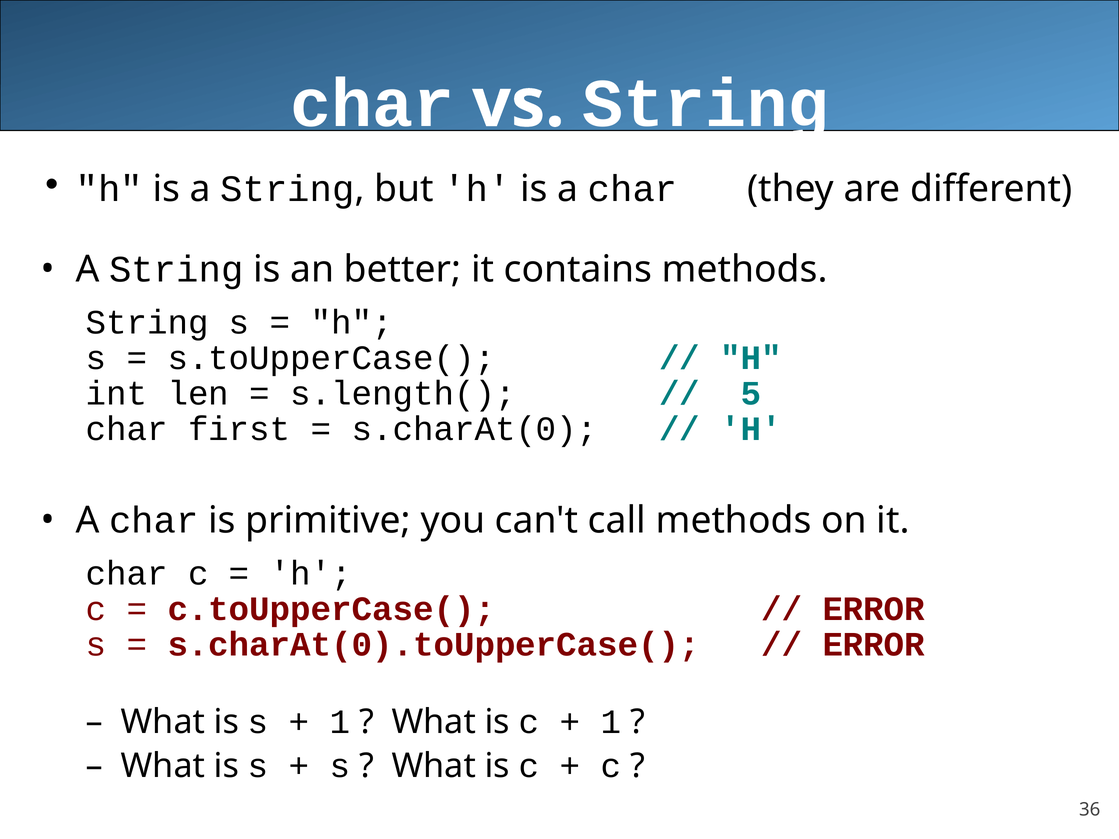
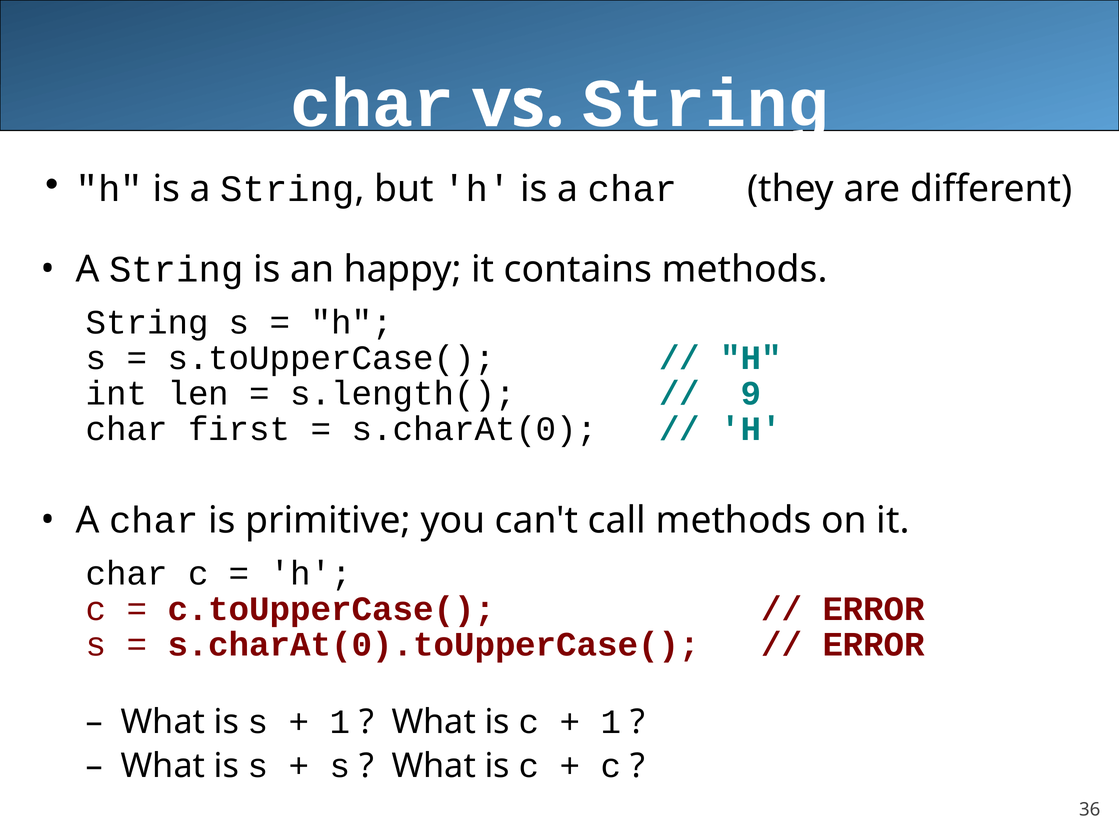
better: better -> happy
5: 5 -> 9
